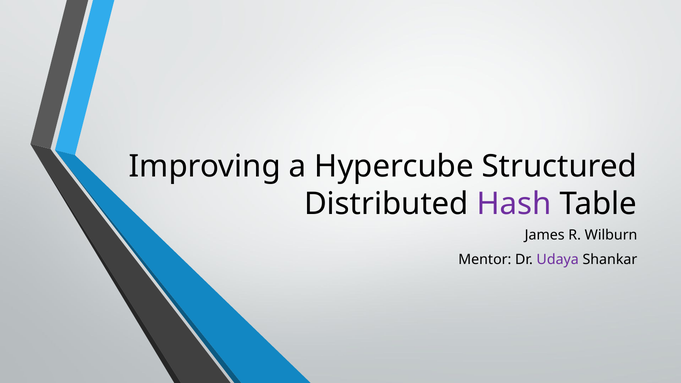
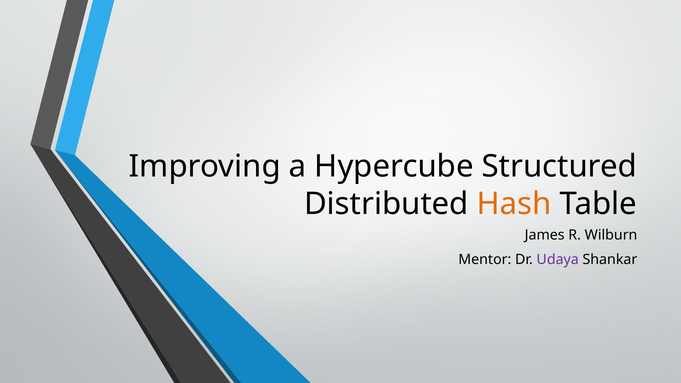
Hash colour: purple -> orange
